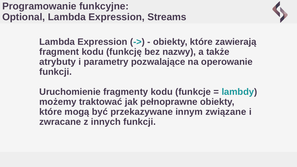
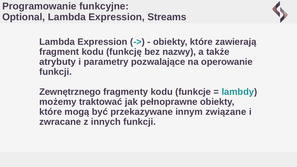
Uruchomienie: Uruchomienie -> Zewnętrznego
